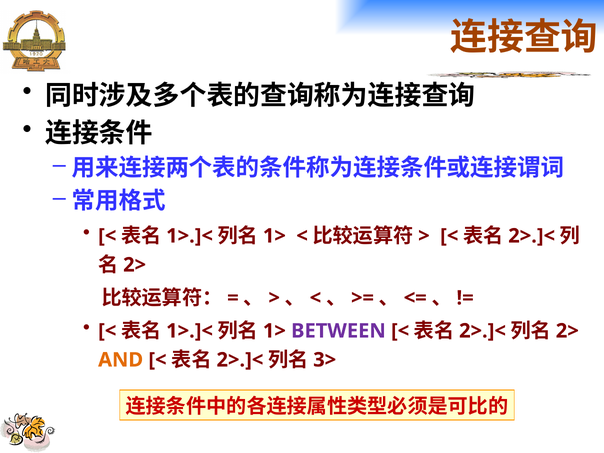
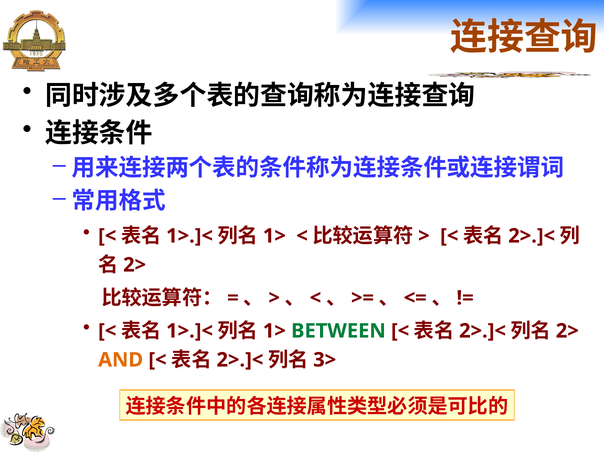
BETWEEN colour: purple -> green
